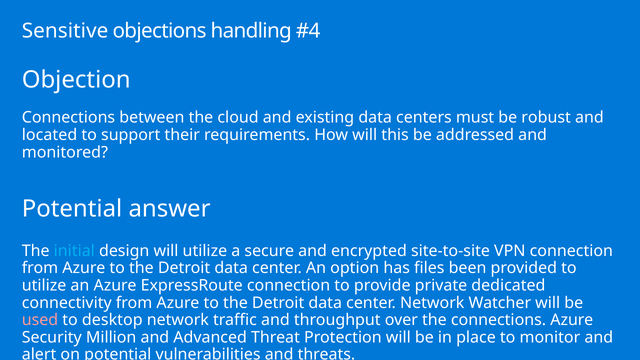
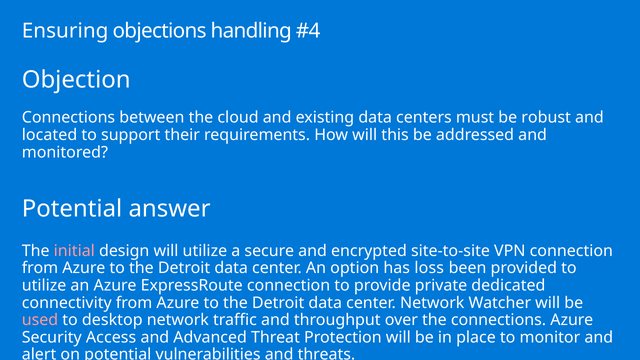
Sensitive: Sensitive -> Ensuring
initial colour: light blue -> pink
files: files -> loss
Million: Million -> Access
